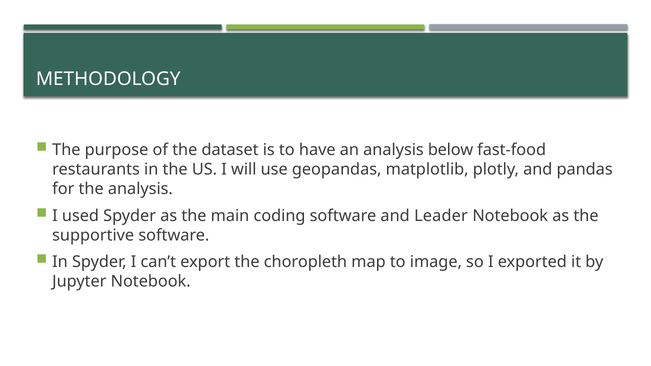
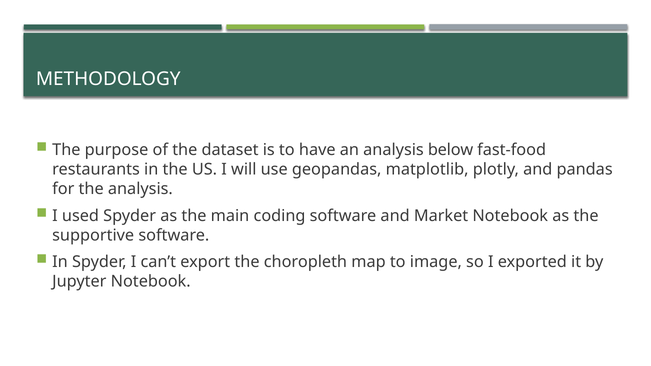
Leader: Leader -> Market
